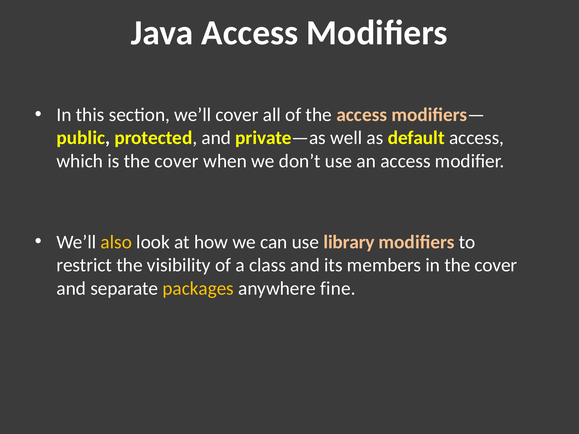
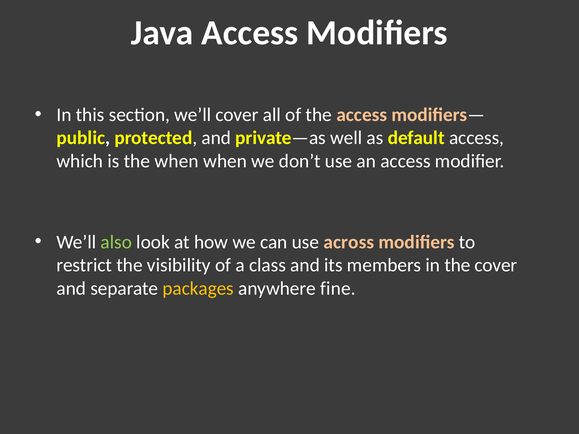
is the cover: cover -> when
also colour: yellow -> light green
library: library -> across
